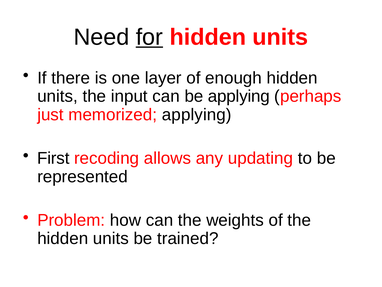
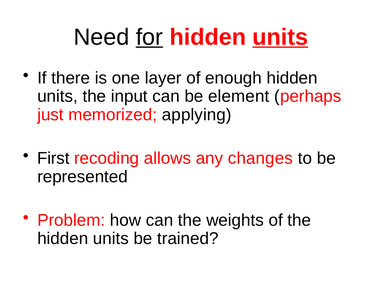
units at (280, 37) underline: none -> present
be applying: applying -> element
updating: updating -> changes
